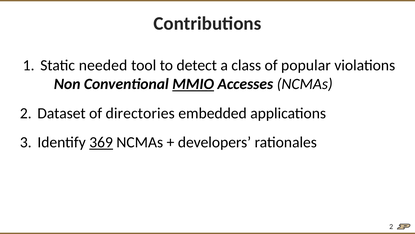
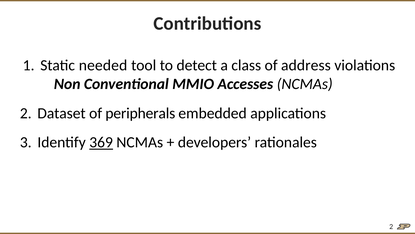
popular: popular -> address
MMIO underline: present -> none
directories: directories -> peripherals
